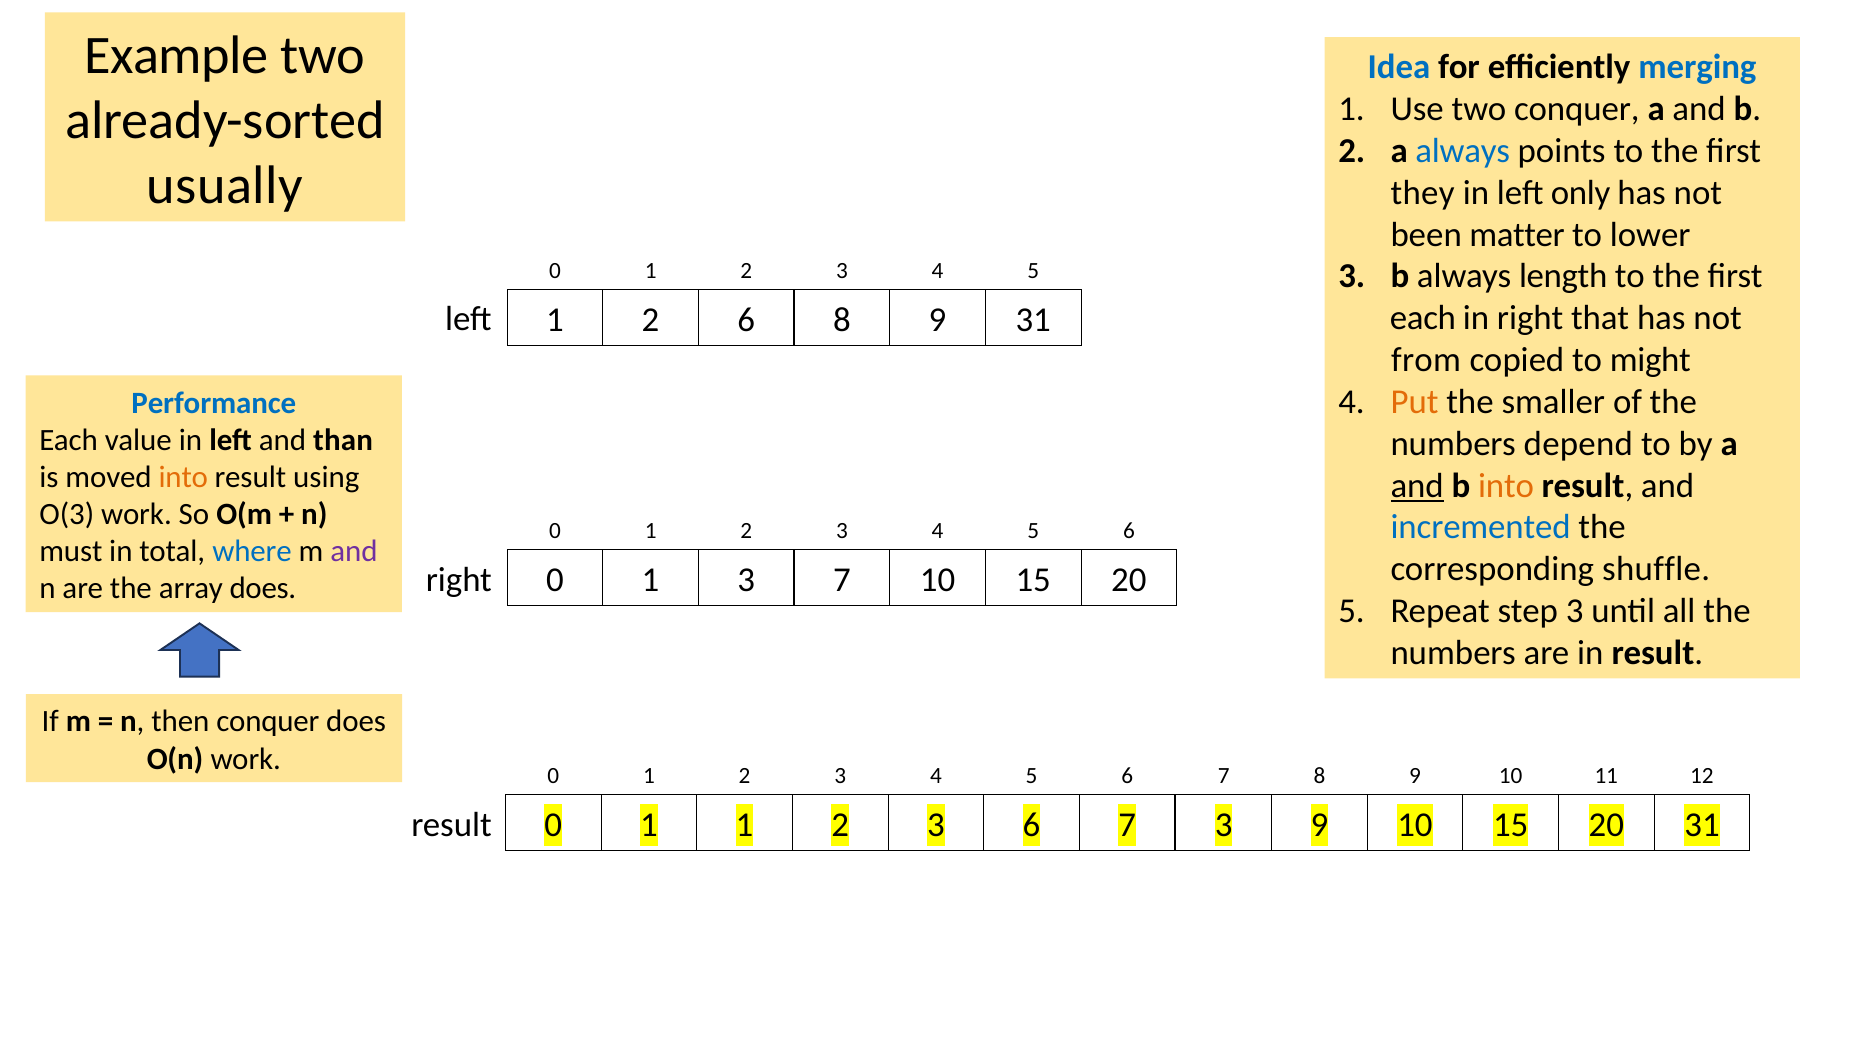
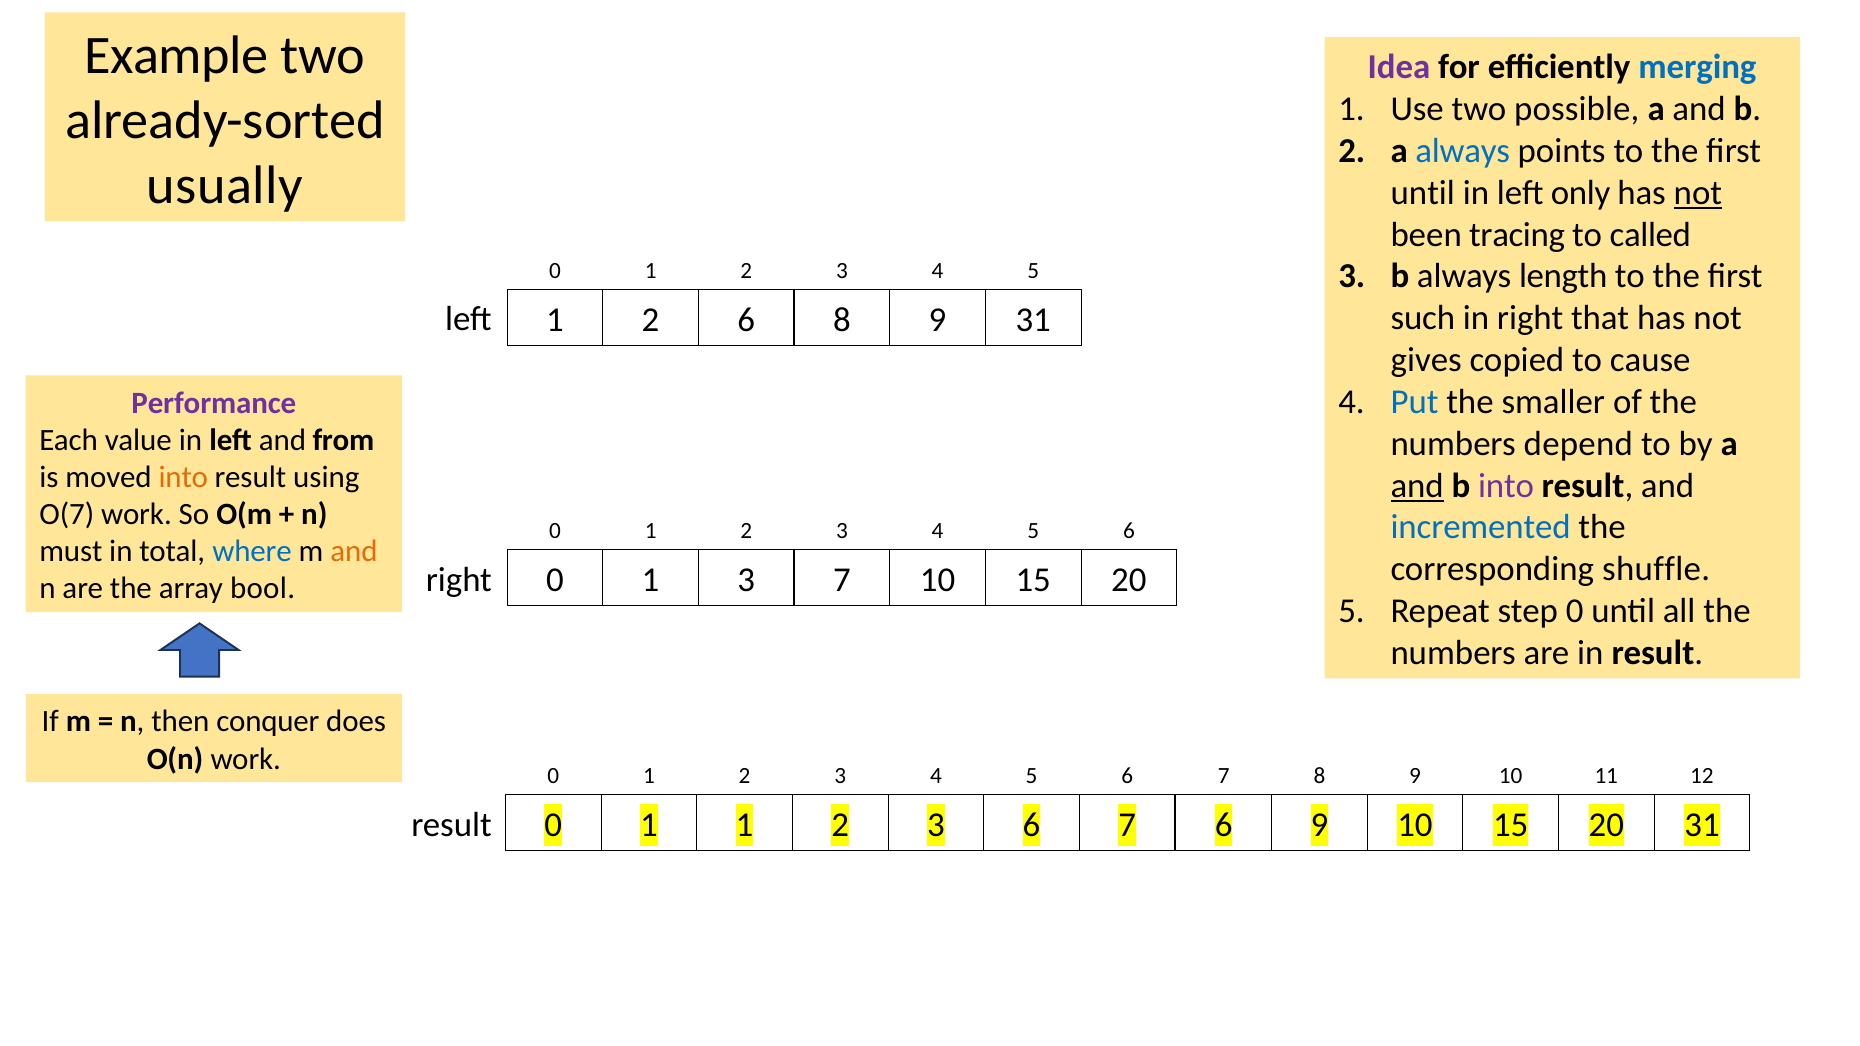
Idea colour: blue -> purple
two conquer: conquer -> possible
they at (1423, 193): they -> until
not at (1698, 193) underline: none -> present
matter: matter -> tracing
lower: lower -> called
each at (1423, 318): each -> such
from: from -> gives
might: might -> cause
Put colour: orange -> blue
Performance colour: blue -> purple
than: than -> from
into at (1506, 486) colour: orange -> purple
O(3: O(3 -> O(7
and at (354, 552) colour: purple -> orange
array does: does -> bool
step 3: 3 -> 0
result 3: 3 -> 6
